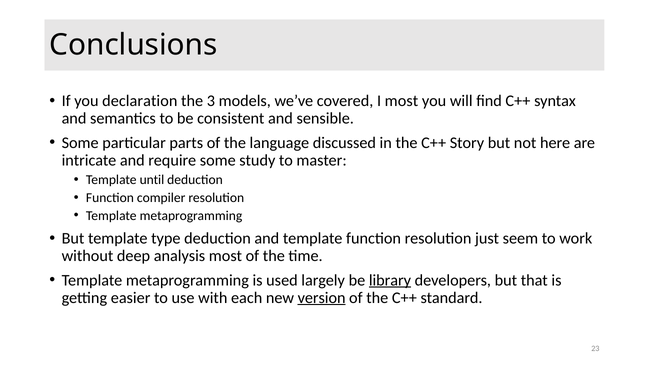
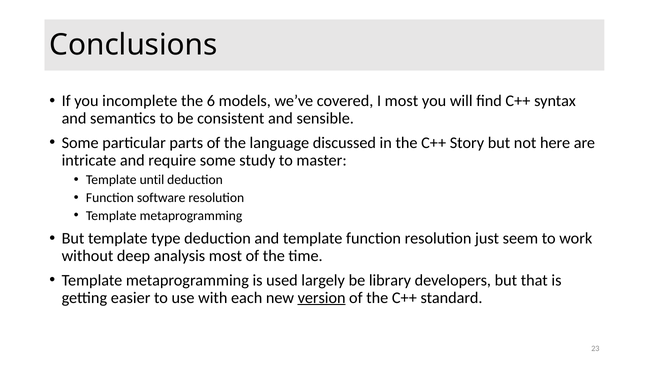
declaration: declaration -> incomplete
3: 3 -> 6
compiler: compiler -> software
library underline: present -> none
